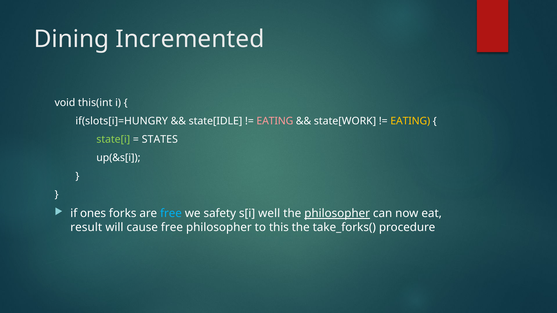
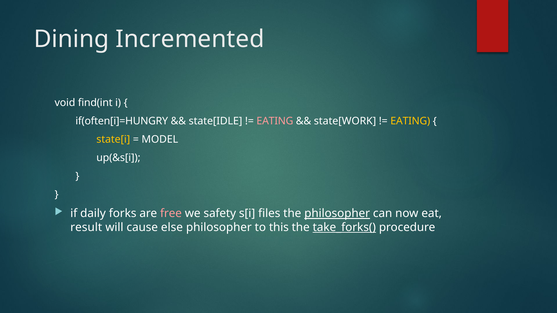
this(int: this(int -> find(int
if(slots[i]=HUNGRY: if(slots[i]=HUNGRY -> if(often[i]=HUNGRY
state[i colour: light green -> yellow
STATES: STATES -> MODEL
ones: ones -> daily
free at (171, 214) colour: light blue -> pink
well: well -> files
cause free: free -> else
take_forks( underline: none -> present
